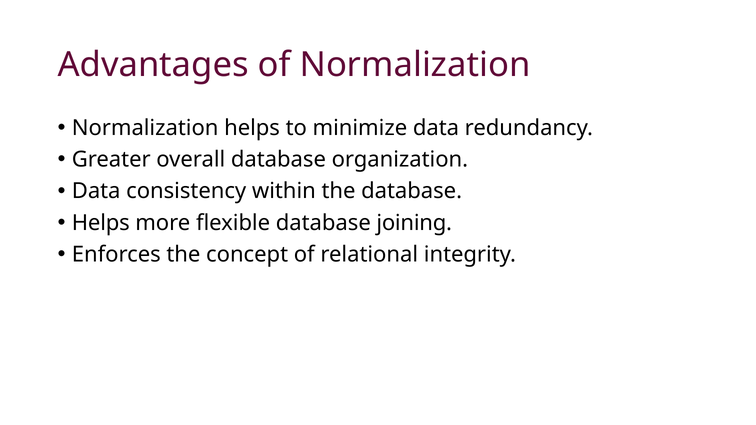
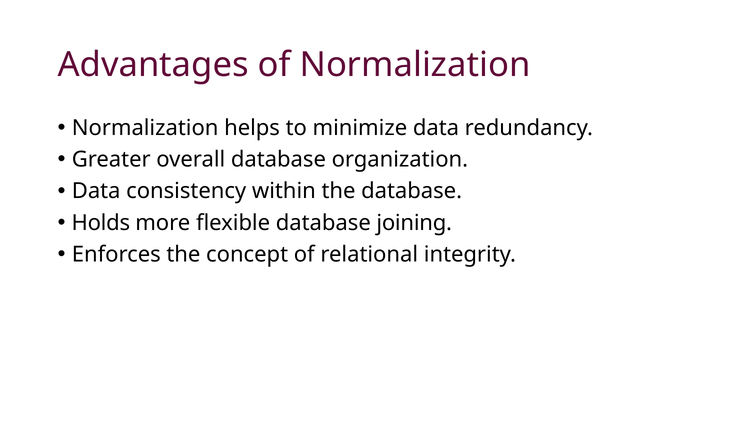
Helps at (101, 223): Helps -> Holds
